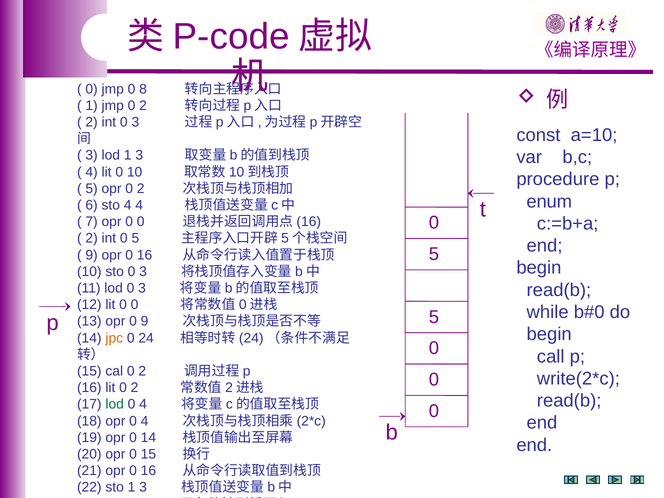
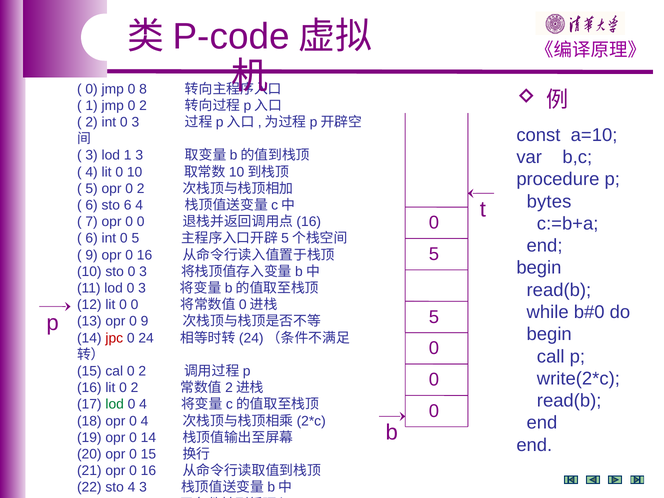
enum: enum -> bytes
sto 4: 4 -> 6
2 at (92, 238): 2 -> 6
jpc colour: orange -> red
sto 1: 1 -> 4
